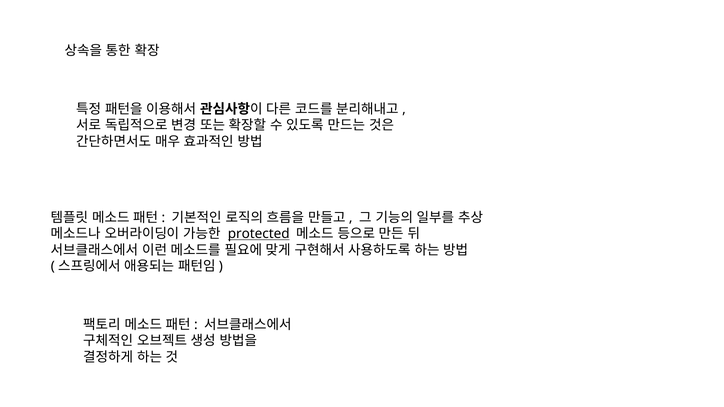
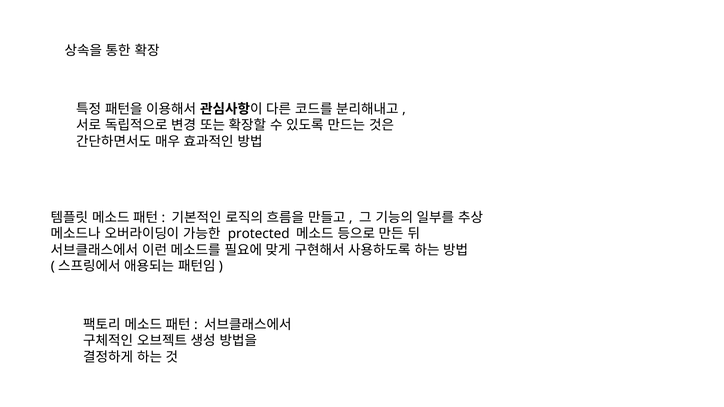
protected underline: present -> none
